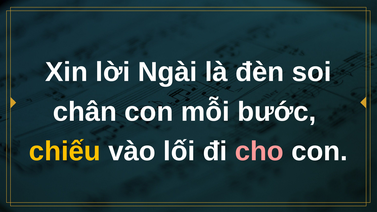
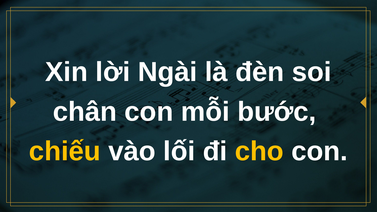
cho colour: pink -> yellow
